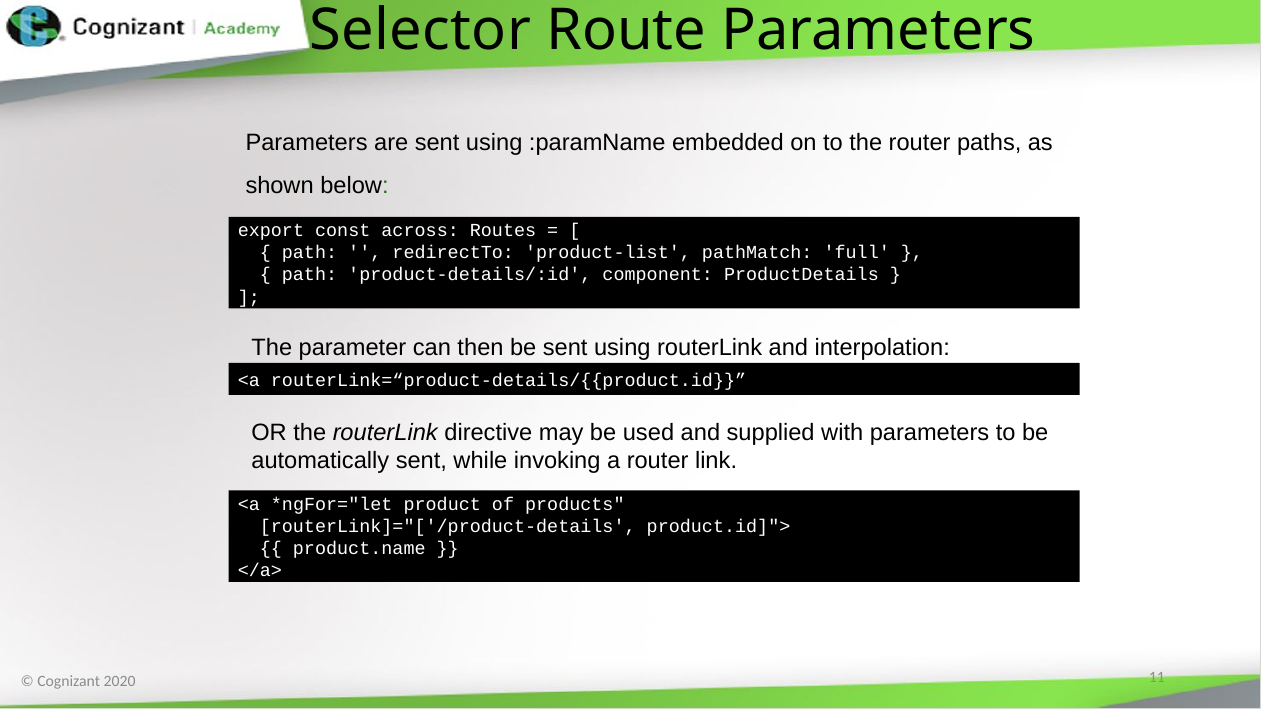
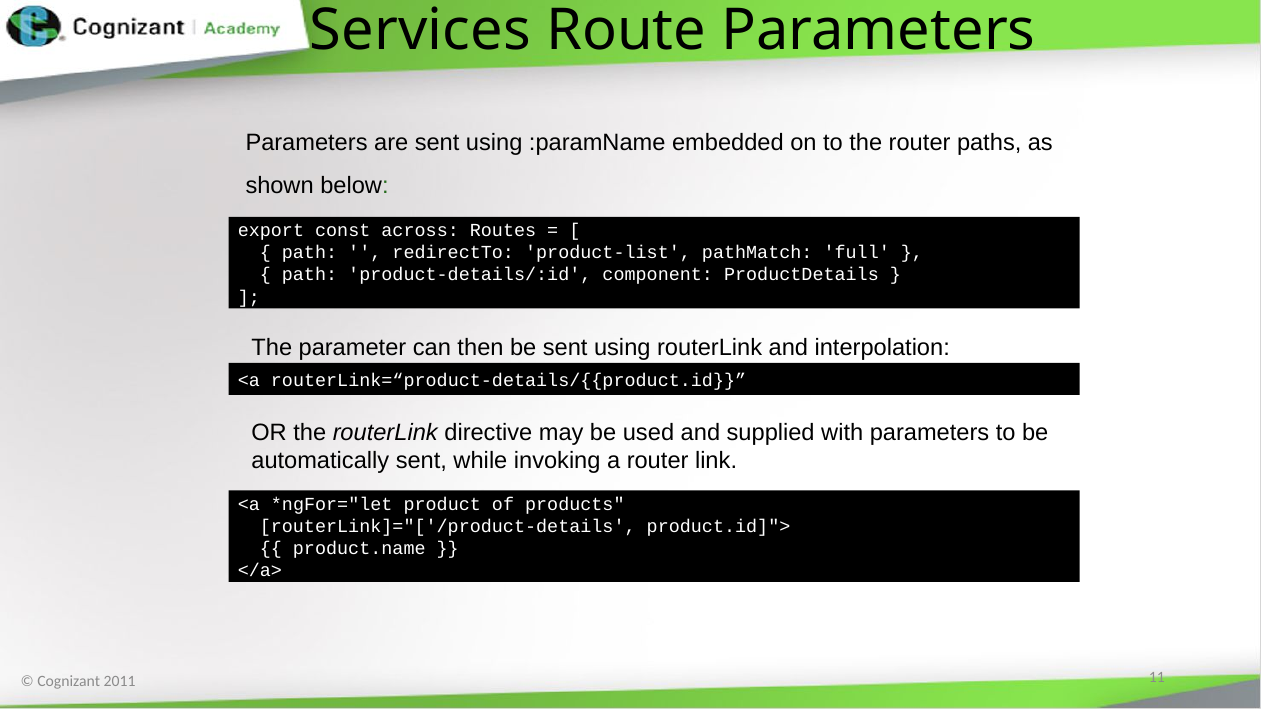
Selector: Selector -> Services
2020: 2020 -> 2011
